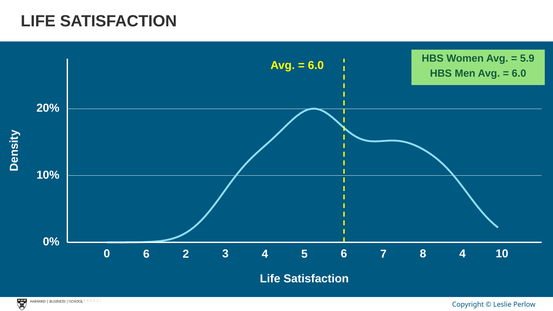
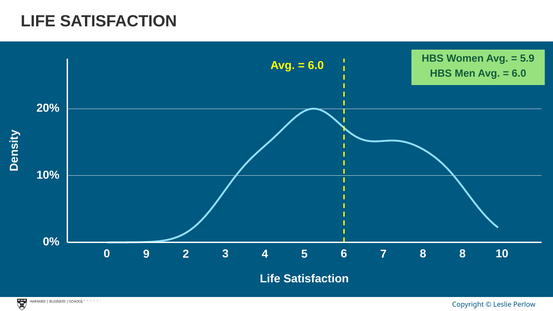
0 6: 6 -> 9
8 4: 4 -> 8
